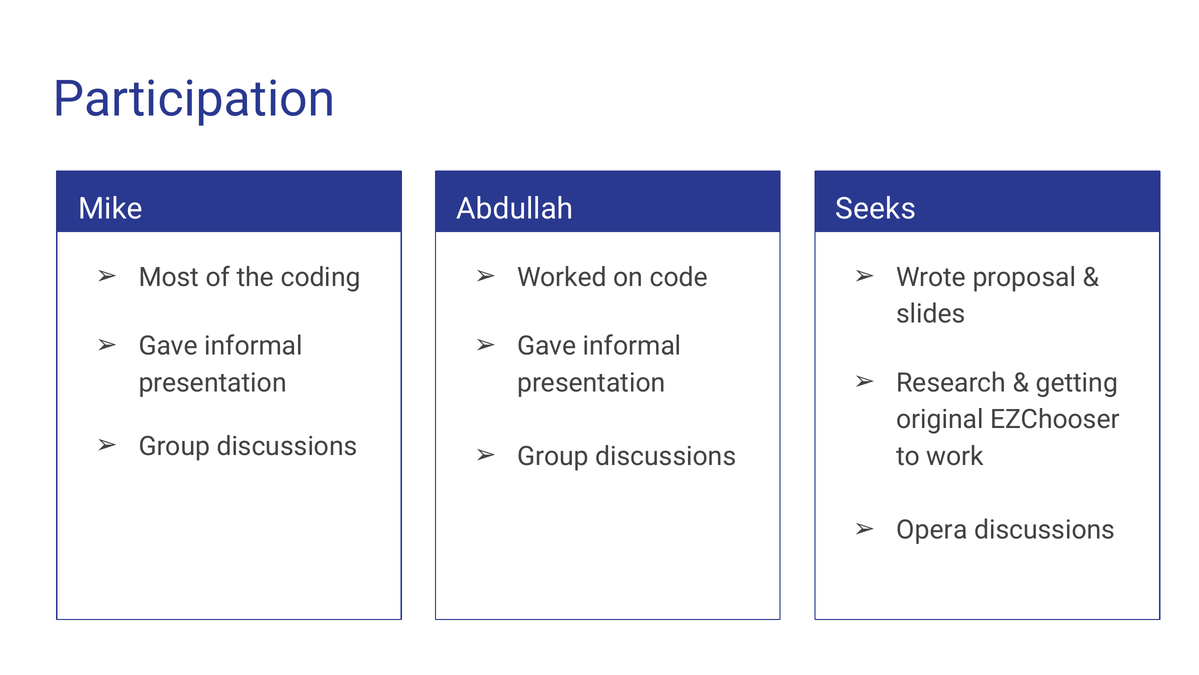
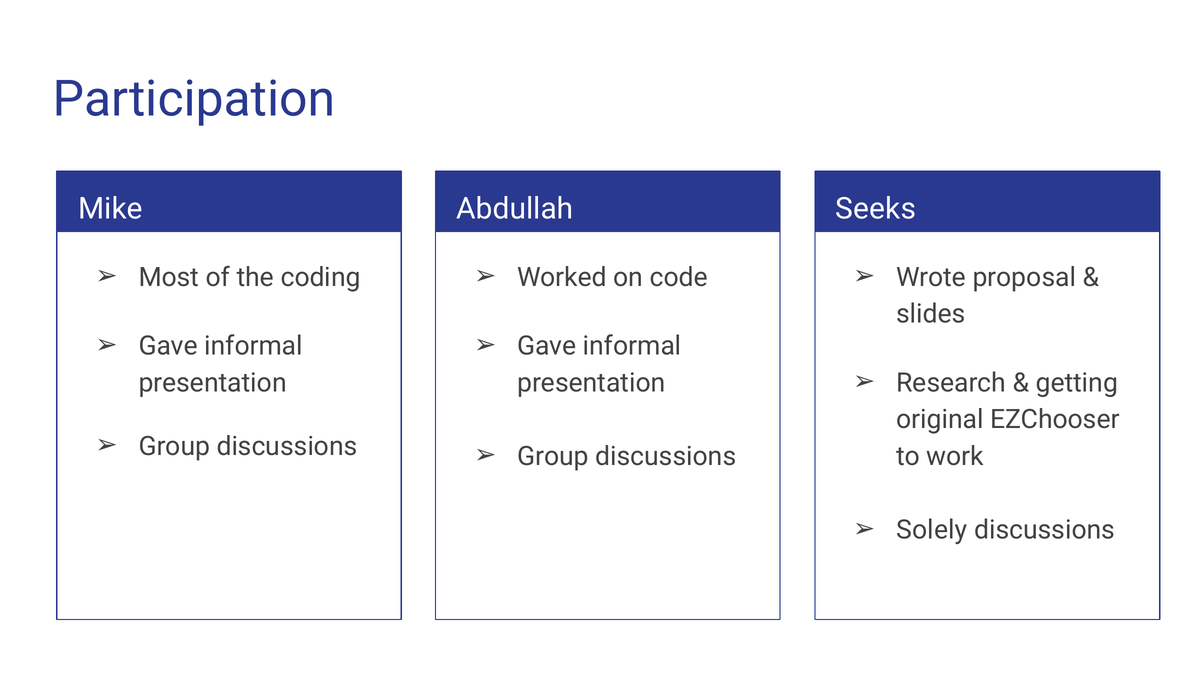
Opera: Opera -> Solely
